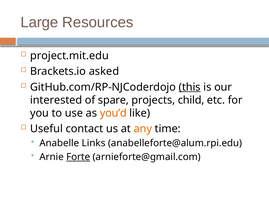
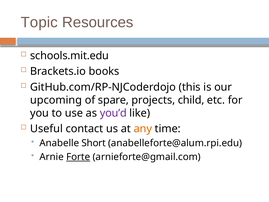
Large: Large -> Topic
project.mit.edu: project.mit.edu -> schools.mit.edu
asked: asked -> books
this underline: present -> none
interested: interested -> upcoming
you’d colour: orange -> purple
Links: Links -> Short
